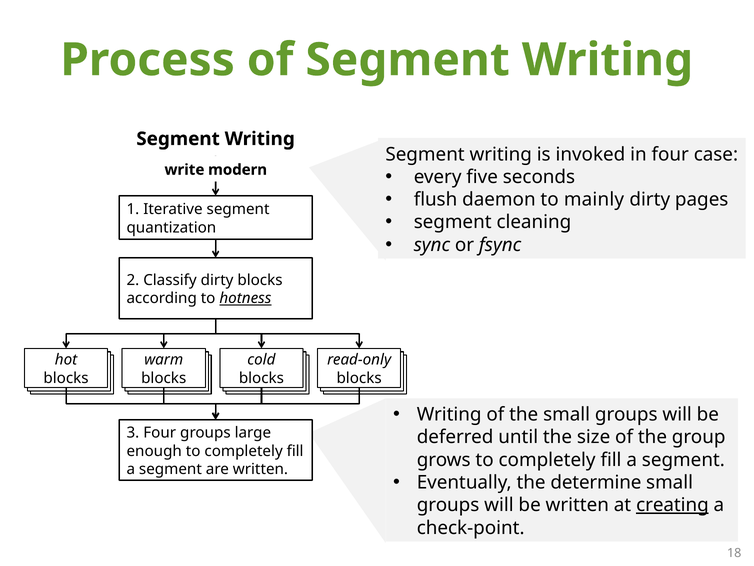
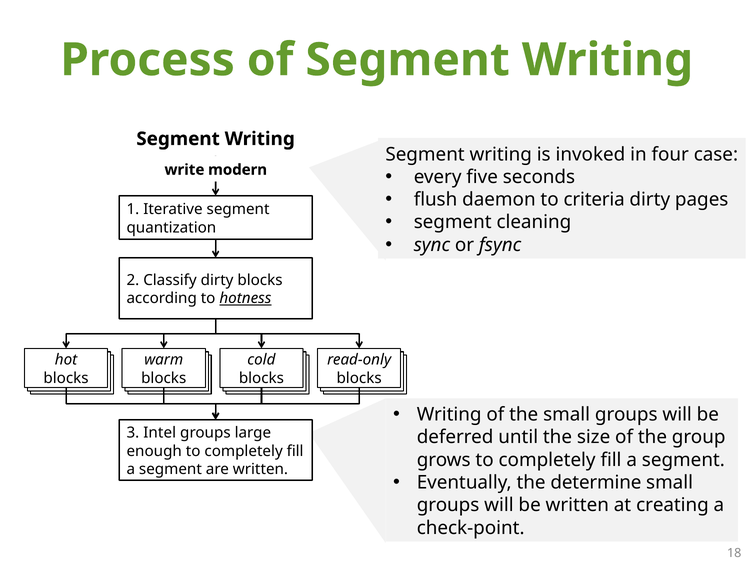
mainly: mainly -> criteria
3 Four: Four -> Intel
creating underline: present -> none
